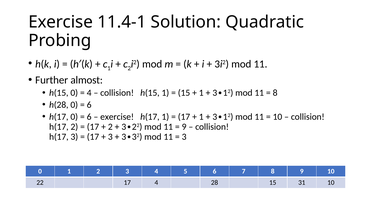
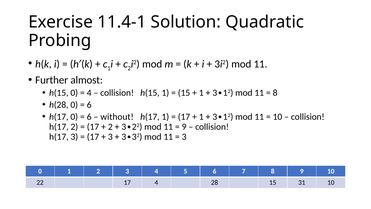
exercise at (117, 117): exercise -> without
